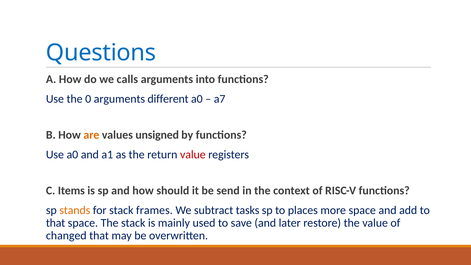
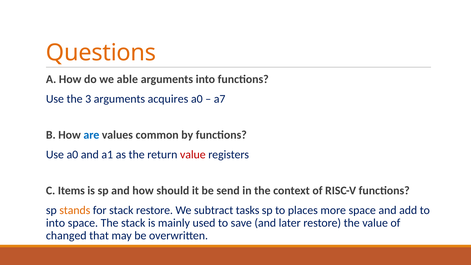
Questions colour: blue -> orange
calls: calls -> able
0: 0 -> 3
different: different -> acquires
are colour: orange -> blue
unsigned: unsigned -> common
stack frames: frames -> restore
that at (56, 223): that -> into
